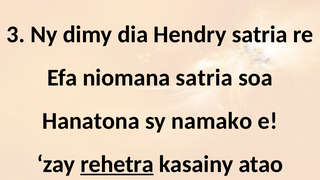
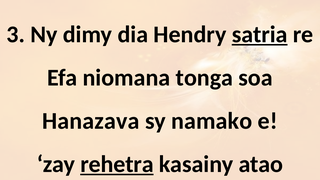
satria at (260, 35) underline: none -> present
niomana satria: satria -> tonga
Hanatona: Hanatona -> Hanazava
